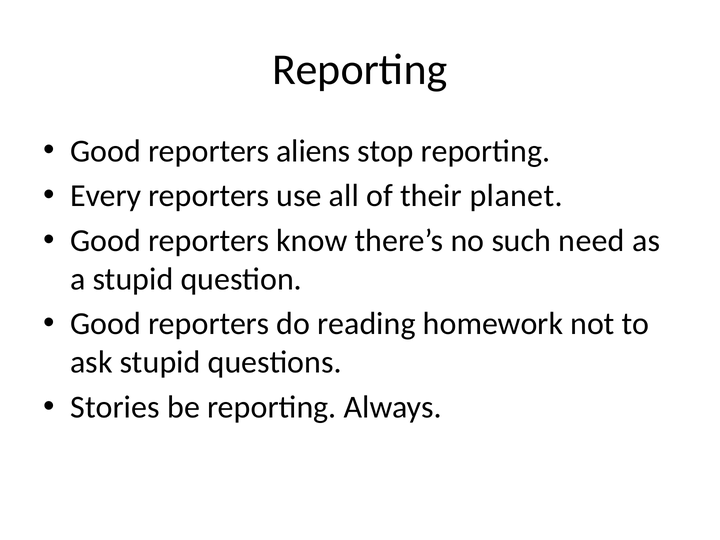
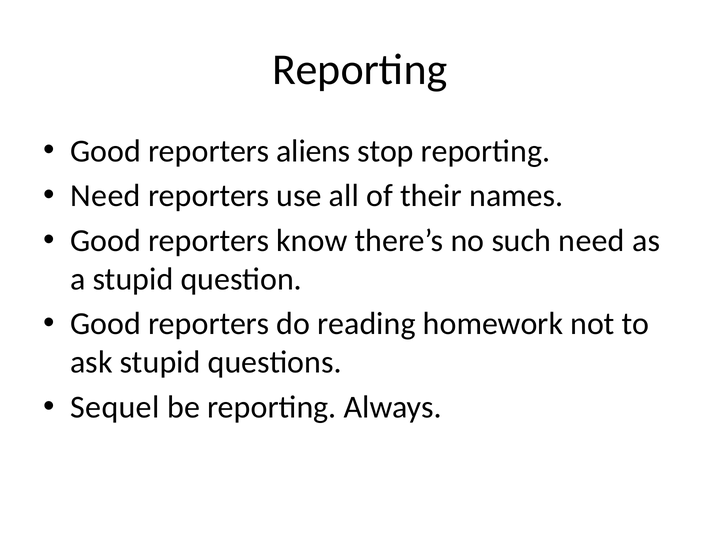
Every at (106, 196): Every -> Need
planet: planet -> names
Stories: Stories -> Sequel
